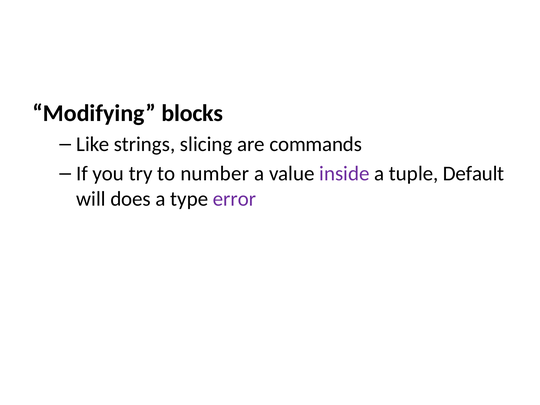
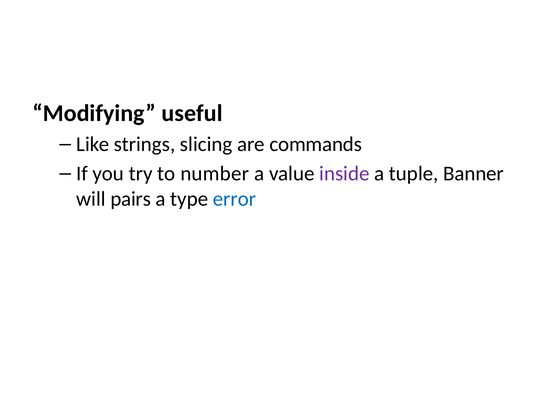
blocks: blocks -> useful
Default: Default -> Banner
does: does -> pairs
error colour: purple -> blue
